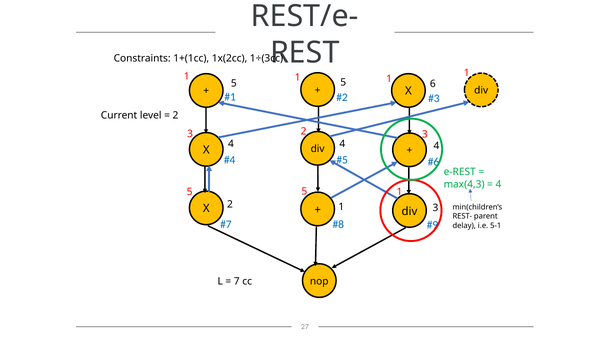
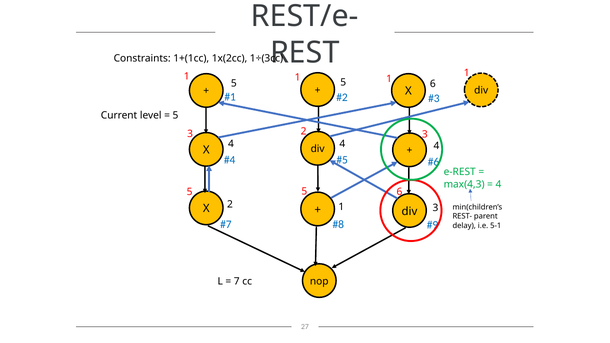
2 at (175, 116): 2 -> 5
5 1: 1 -> 6
